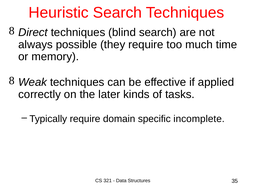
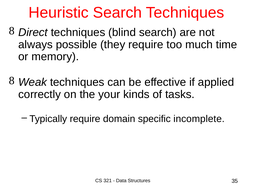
later: later -> your
